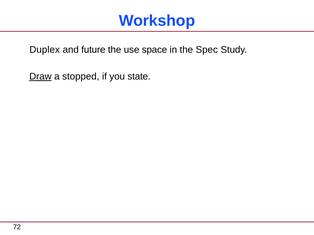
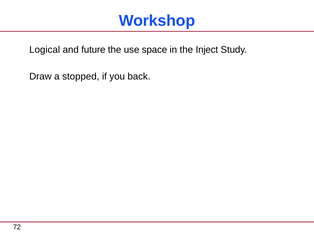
Duplex: Duplex -> Logical
Spec: Spec -> Inject
Draw underline: present -> none
state: state -> back
